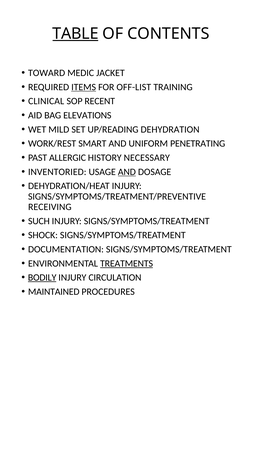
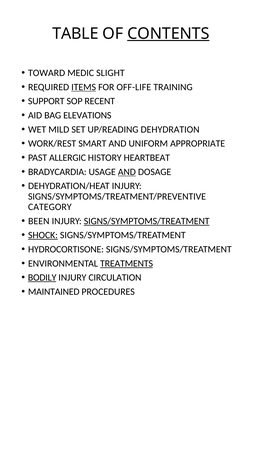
TABLE underline: present -> none
CONTENTS underline: none -> present
JACKET: JACKET -> SLIGHT
OFF-LIST: OFF-LIST -> OFF-LIFE
CLINICAL: CLINICAL -> SUPPORT
PENETRATING: PENETRATING -> APPROPRIATE
NECESSARY: NECESSARY -> HEARTBEAT
INVENTORIED: INVENTORIED -> BRADYCARDIA
RECEIVING: RECEIVING -> CATEGORY
SUCH: SUCH -> BEEN
SIGNS/SYMPTOMS/TREATMENT at (147, 221) underline: none -> present
SHOCK underline: none -> present
DOCUMENTATION: DOCUMENTATION -> HYDROCORTISONE
